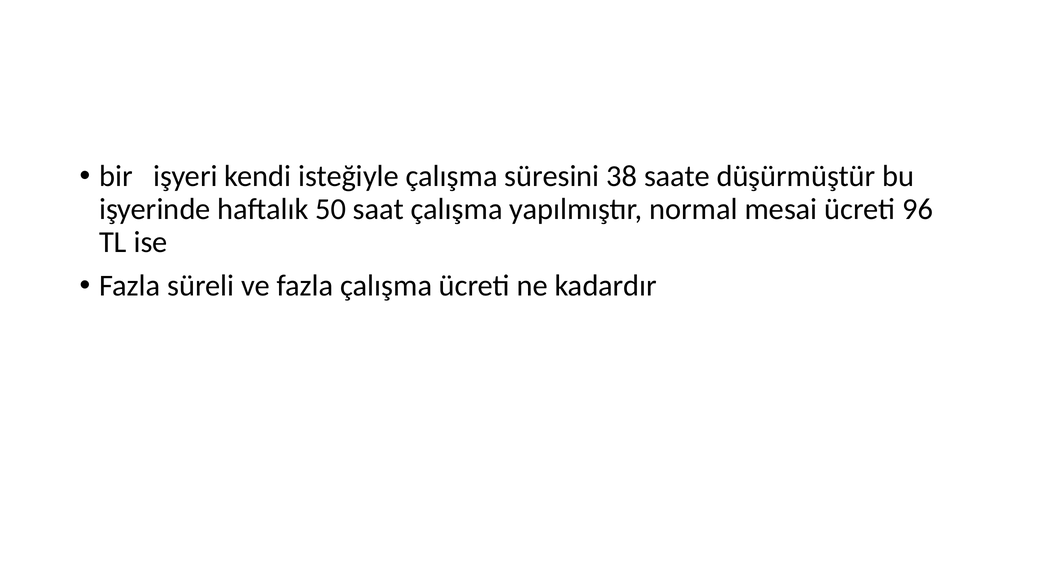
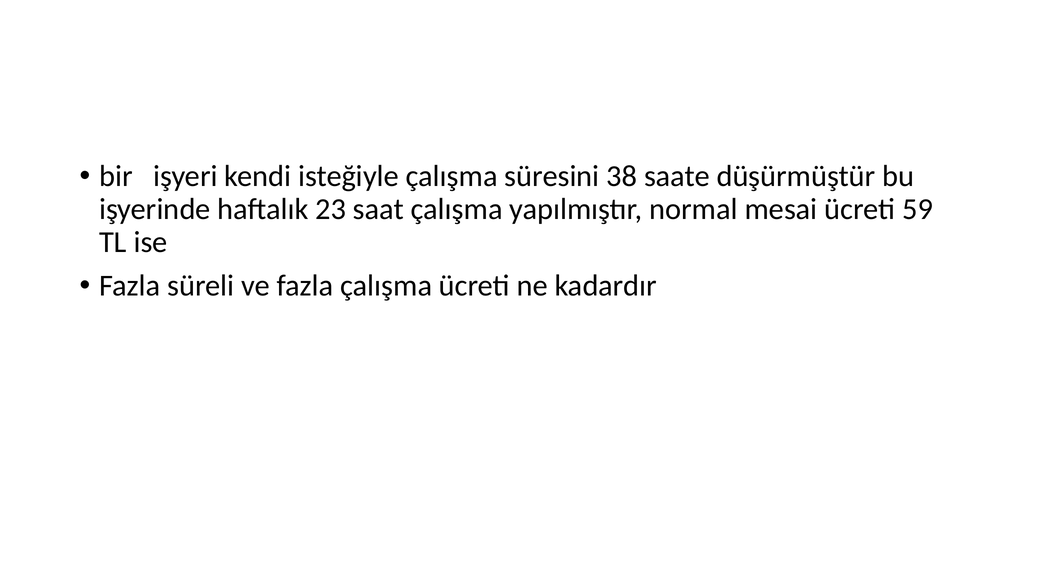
50: 50 -> 23
96: 96 -> 59
